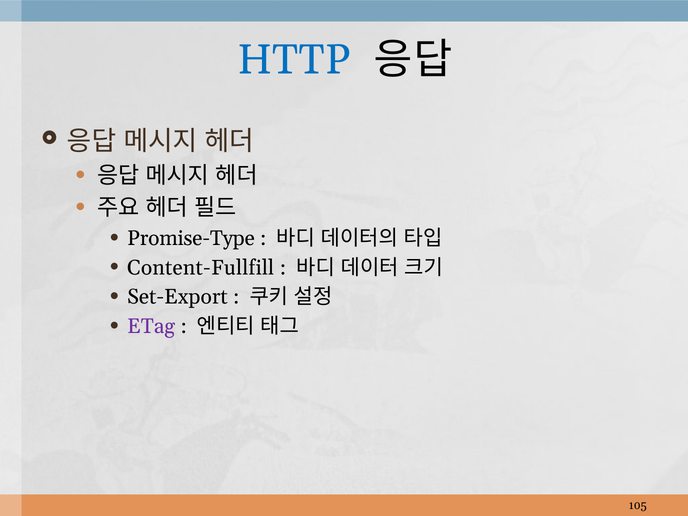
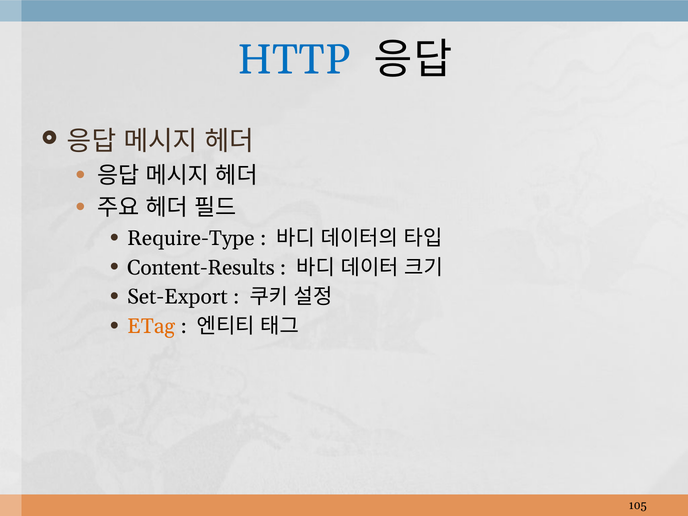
Promise-Type: Promise-Type -> Require-Type
Content-Fullfill: Content-Fullfill -> Content-Results
ETag colour: purple -> orange
